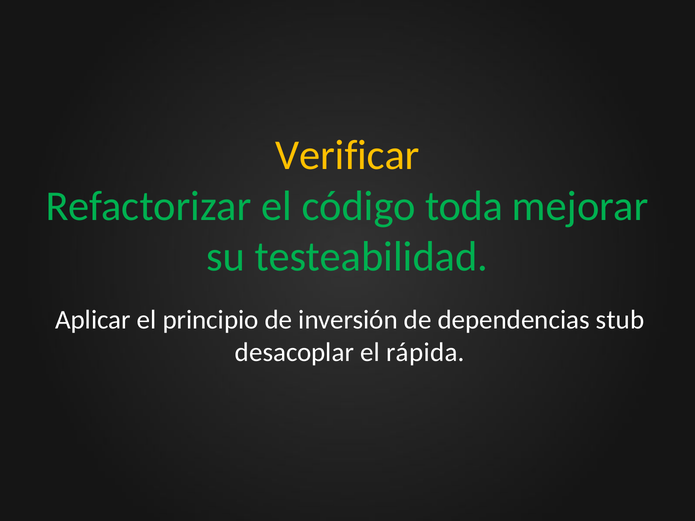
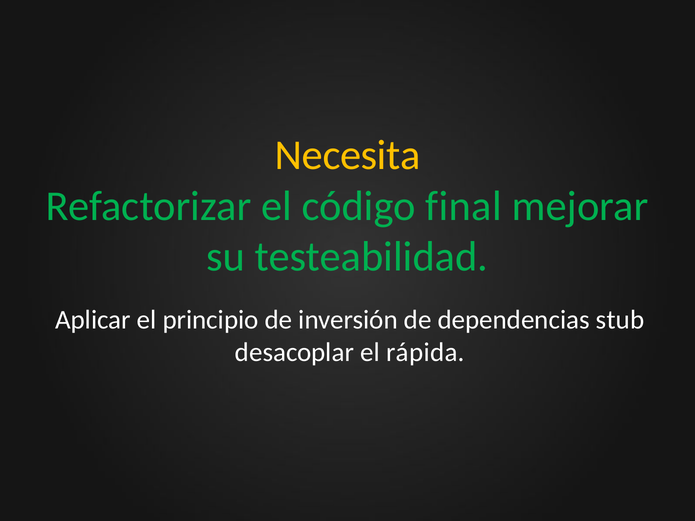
Verificar: Verificar -> Necesita
toda: toda -> final
